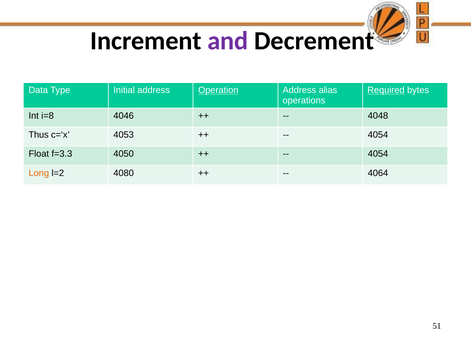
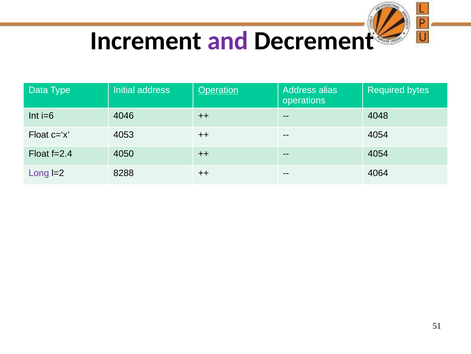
Required underline: present -> none
i=8: i=8 -> i=6
Thus at (39, 134): Thus -> Float
f=3.3: f=3.3 -> f=2.4
Long colour: orange -> purple
4080: 4080 -> 8288
